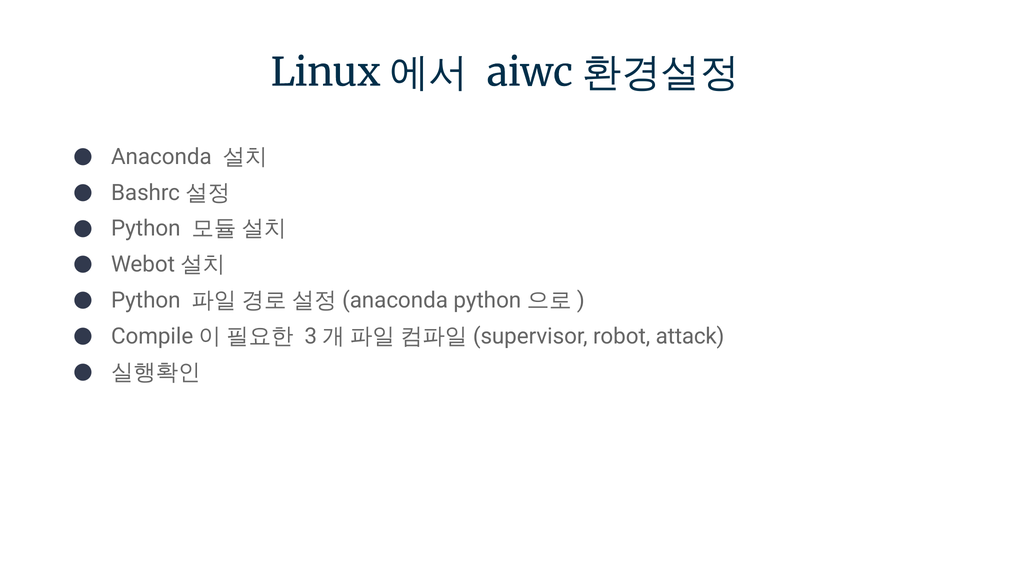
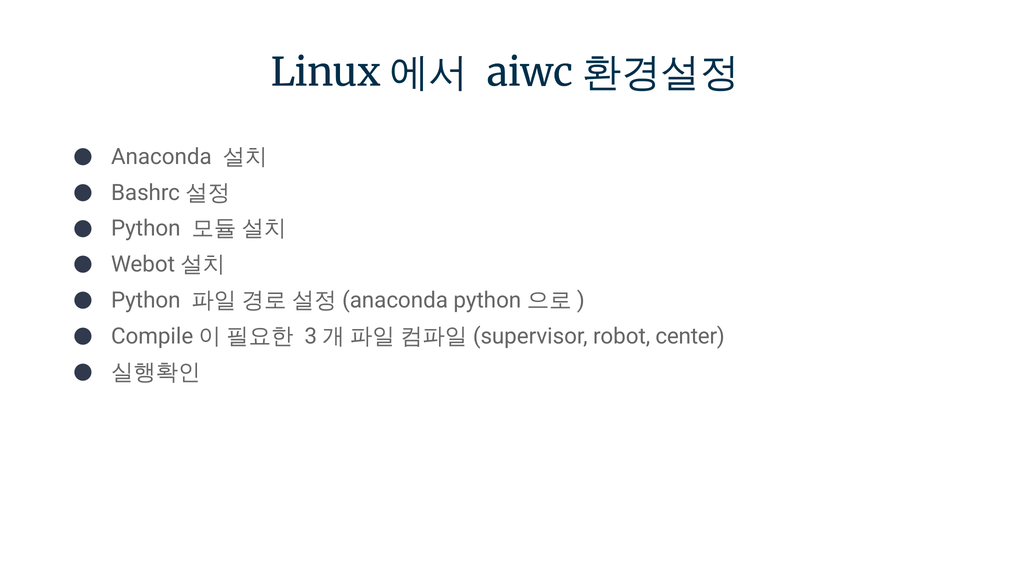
attack: attack -> center
